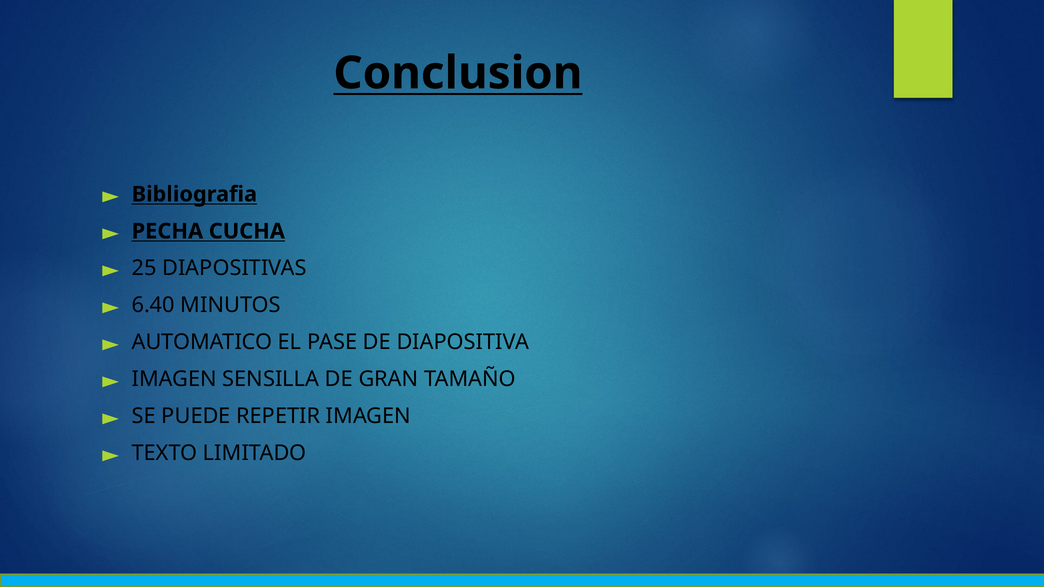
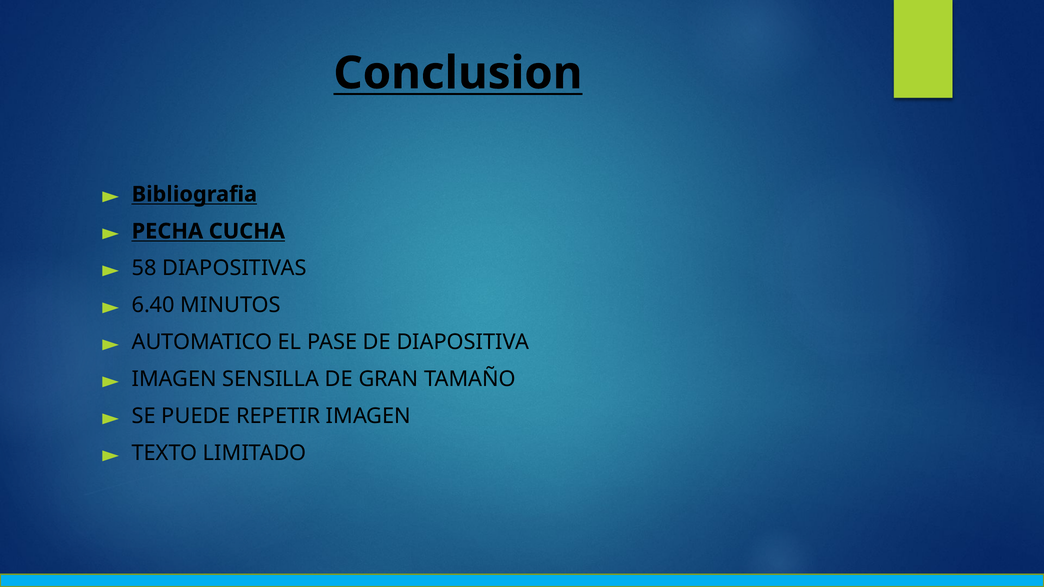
25: 25 -> 58
